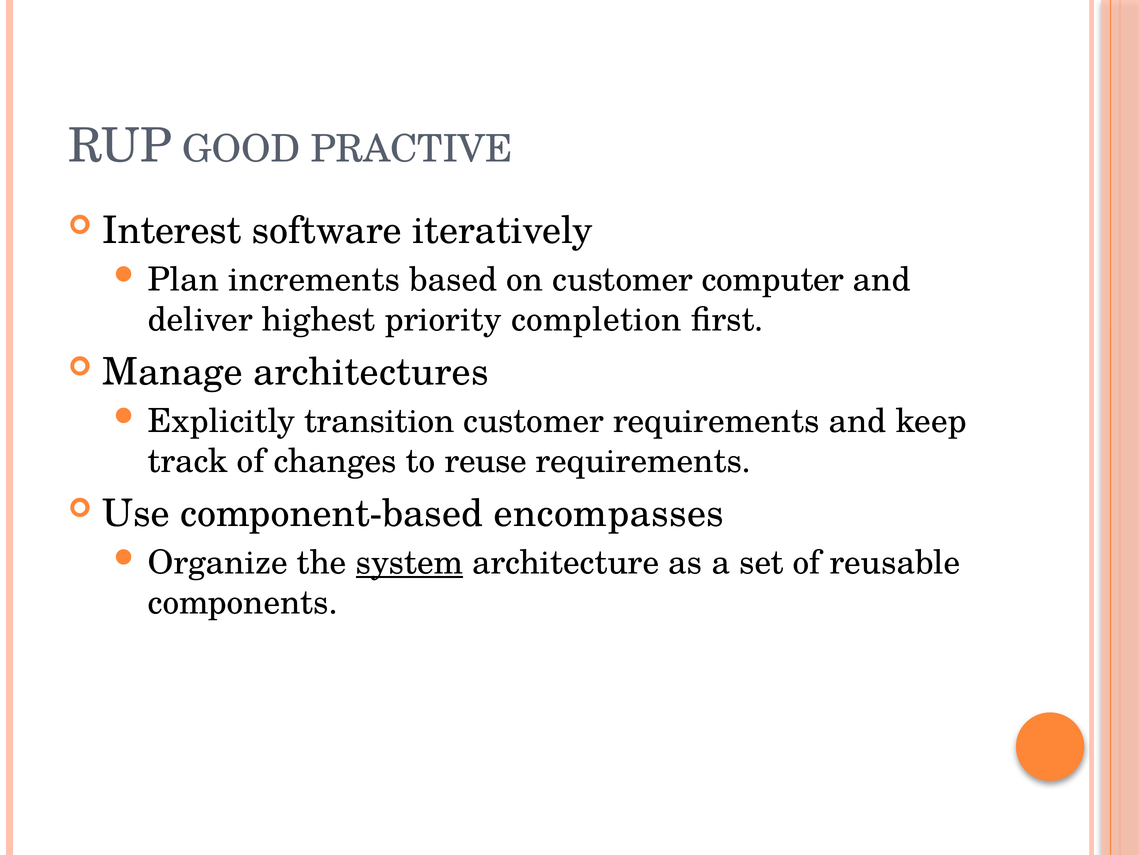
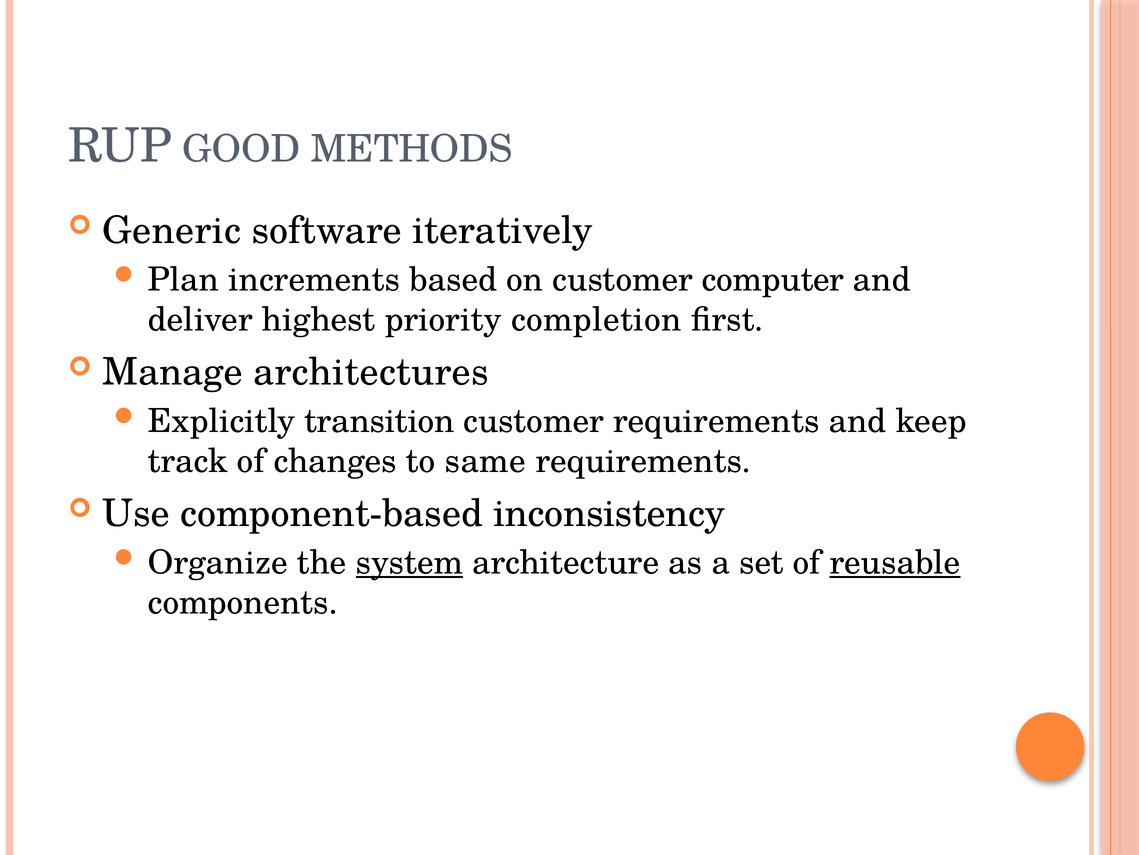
PRACTIVE: PRACTIVE -> METHODS
Interest: Interest -> Generic
reuse: reuse -> same
encompasses: encompasses -> inconsistency
reusable underline: none -> present
